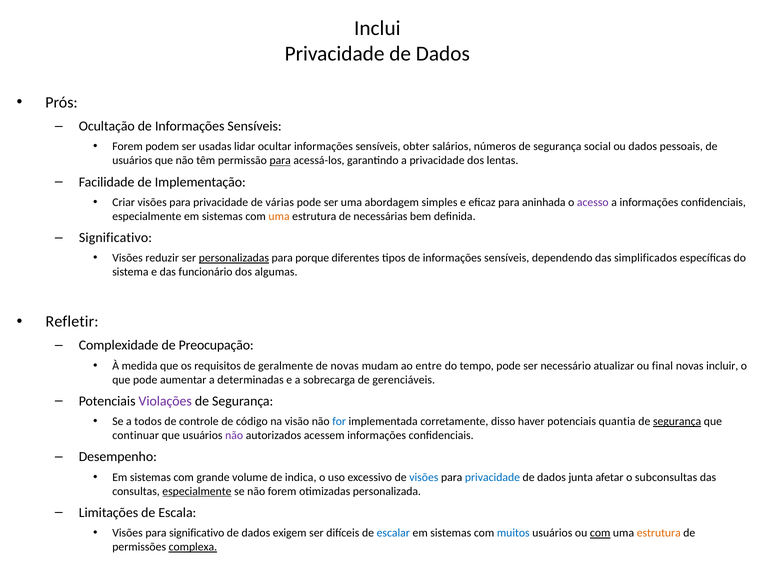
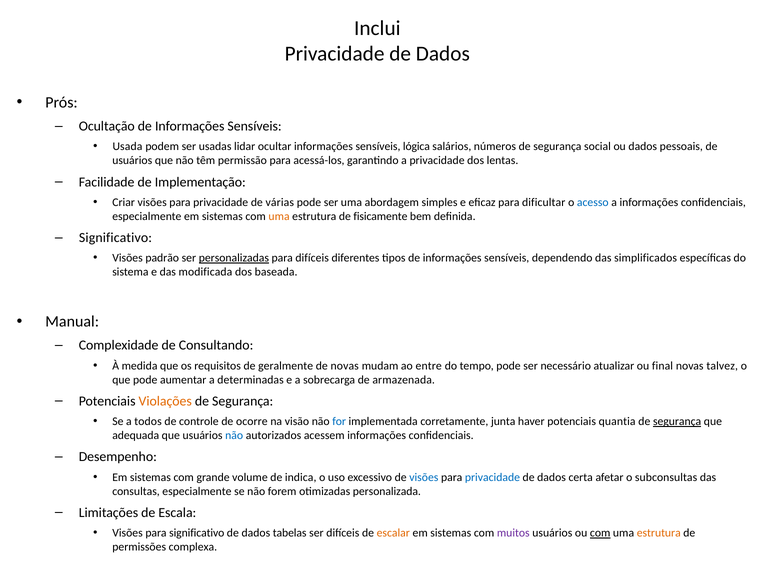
Forem at (128, 146): Forem -> Usada
obter: obter -> lógica
para at (280, 161) underline: present -> none
aninhada: aninhada -> dificultar
acesso colour: purple -> blue
necessárias: necessárias -> fisicamente
reduzir: reduzir -> padrão
para porque: porque -> difíceis
funcionário: funcionário -> modificada
algumas: algumas -> baseada
Refletir: Refletir -> Manual
Preocupação: Preocupação -> Consultando
incluir: incluir -> talvez
gerenciáveis: gerenciáveis -> armazenada
Violações colour: purple -> orange
código: código -> ocorre
disso: disso -> junta
continuar: continuar -> adequada
não at (234, 435) colour: purple -> blue
junta: junta -> certa
especialmente at (197, 491) underline: present -> none
exigem: exigem -> tabelas
escalar colour: blue -> orange
muitos colour: blue -> purple
complexa underline: present -> none
